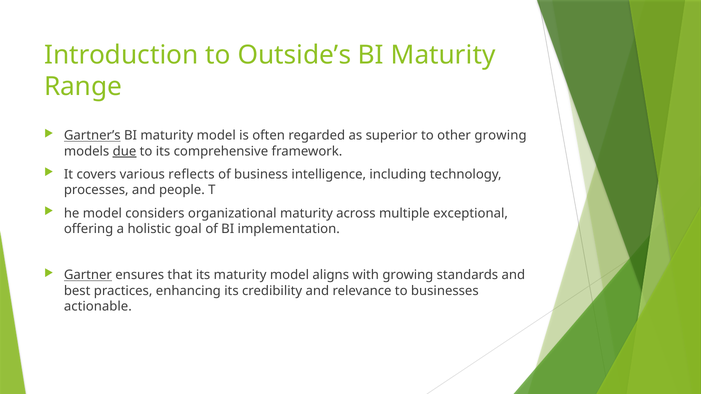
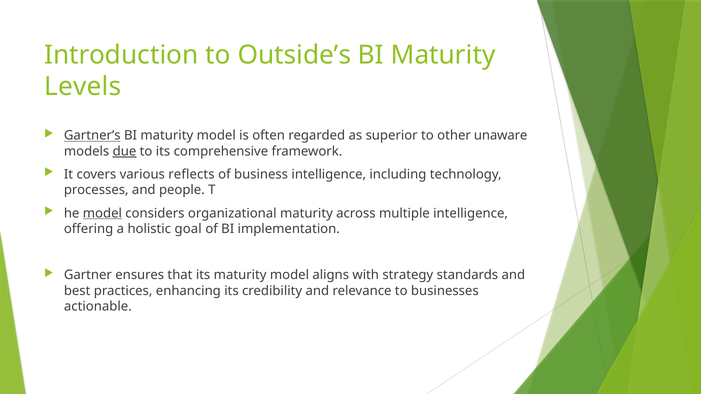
Range: Range -> Levels
other growing: growing -> unaware
model at (102, 213) underline: none -> present
multiple exceptional: exceptional -> intelligence
Gartner underline: present -> none
with growing: growing -> strategy
